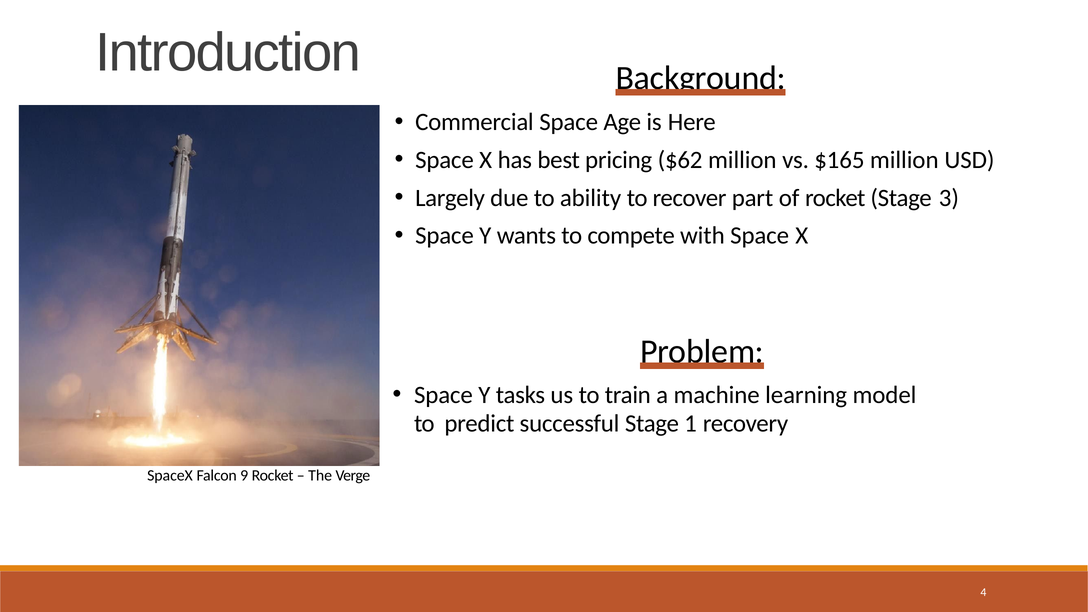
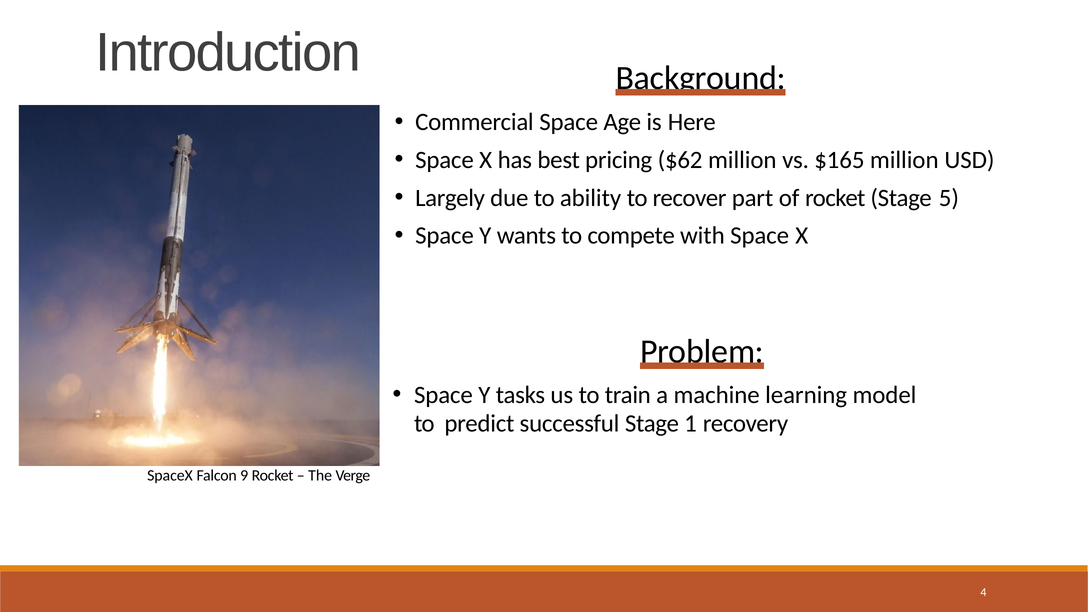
3: 3 -> 5
